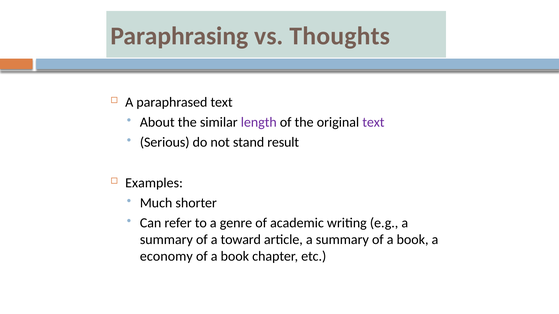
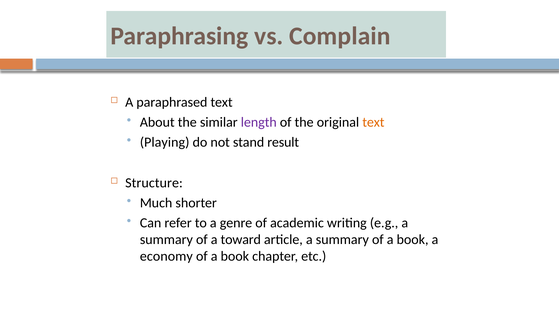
Thoughts: Thoughts -> Complain
text at (373, 122) colour: purple -> orange
Serious: Serious -> Playing
Examples: Examples -> Structure
